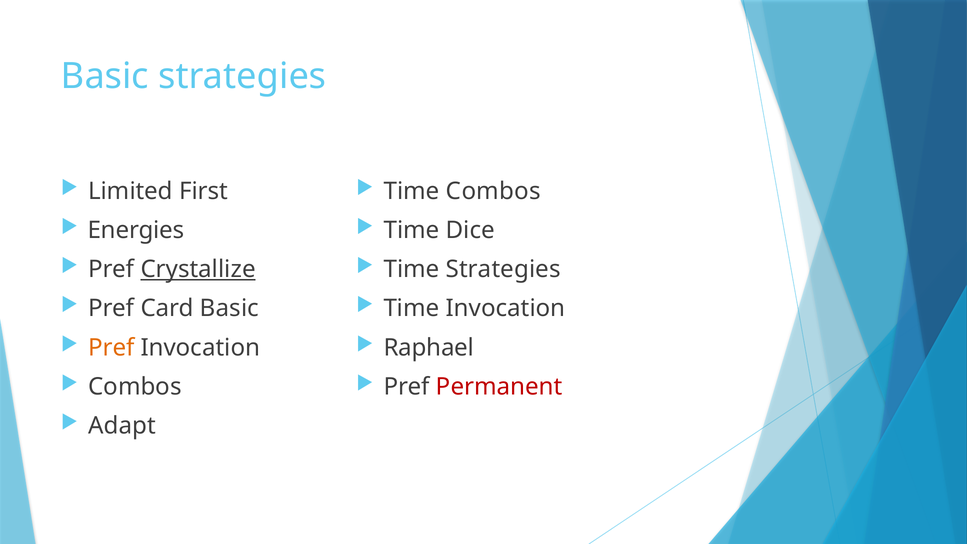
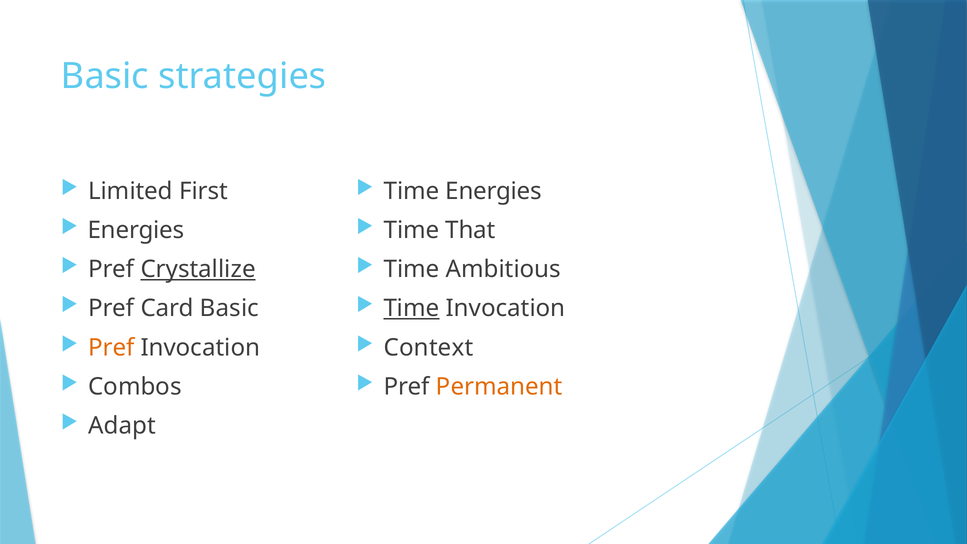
Time Combos: Combos -> Energies
Dice: Dice -> That
Time Strategies: Strategies -> Ambitious
Time at (412, 308) underline: none -> present
Raphael: Raphael -> Context
Permanent colour: red -> orange
